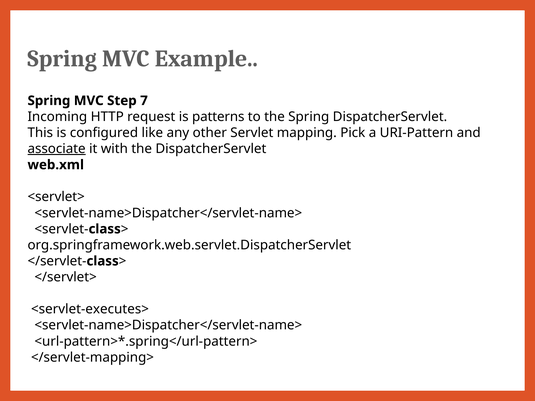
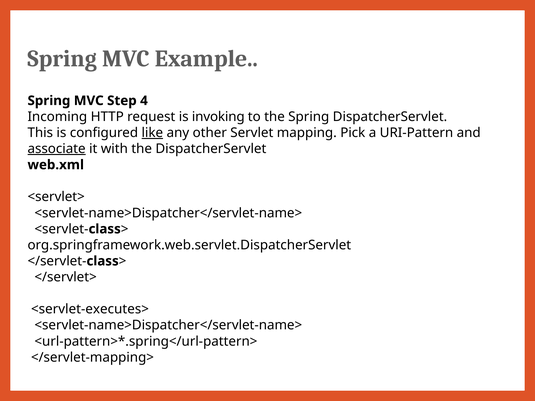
7: 7 -> 4
patterns: patterns -> invoking
like underline: none -> present
